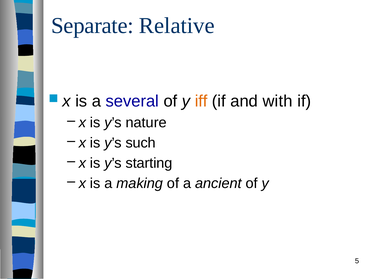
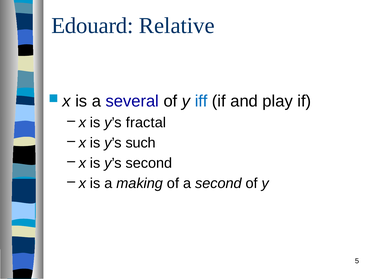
Separate: Separate -> Edouard
iff colour: orange -> blue
with: with -> play
nature: nature -> fractal
y’s starting: starting -> second
a ancient: ancient -> second
